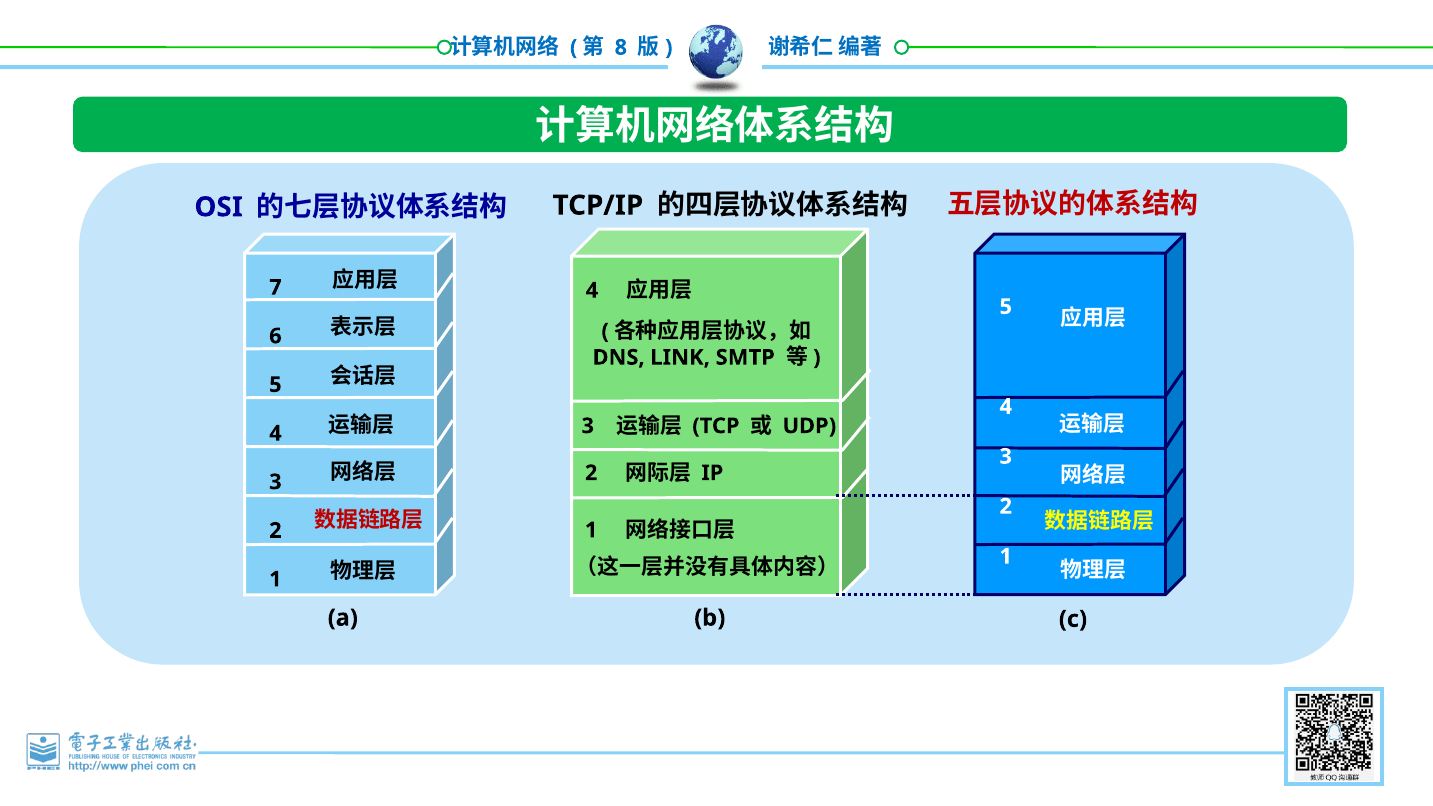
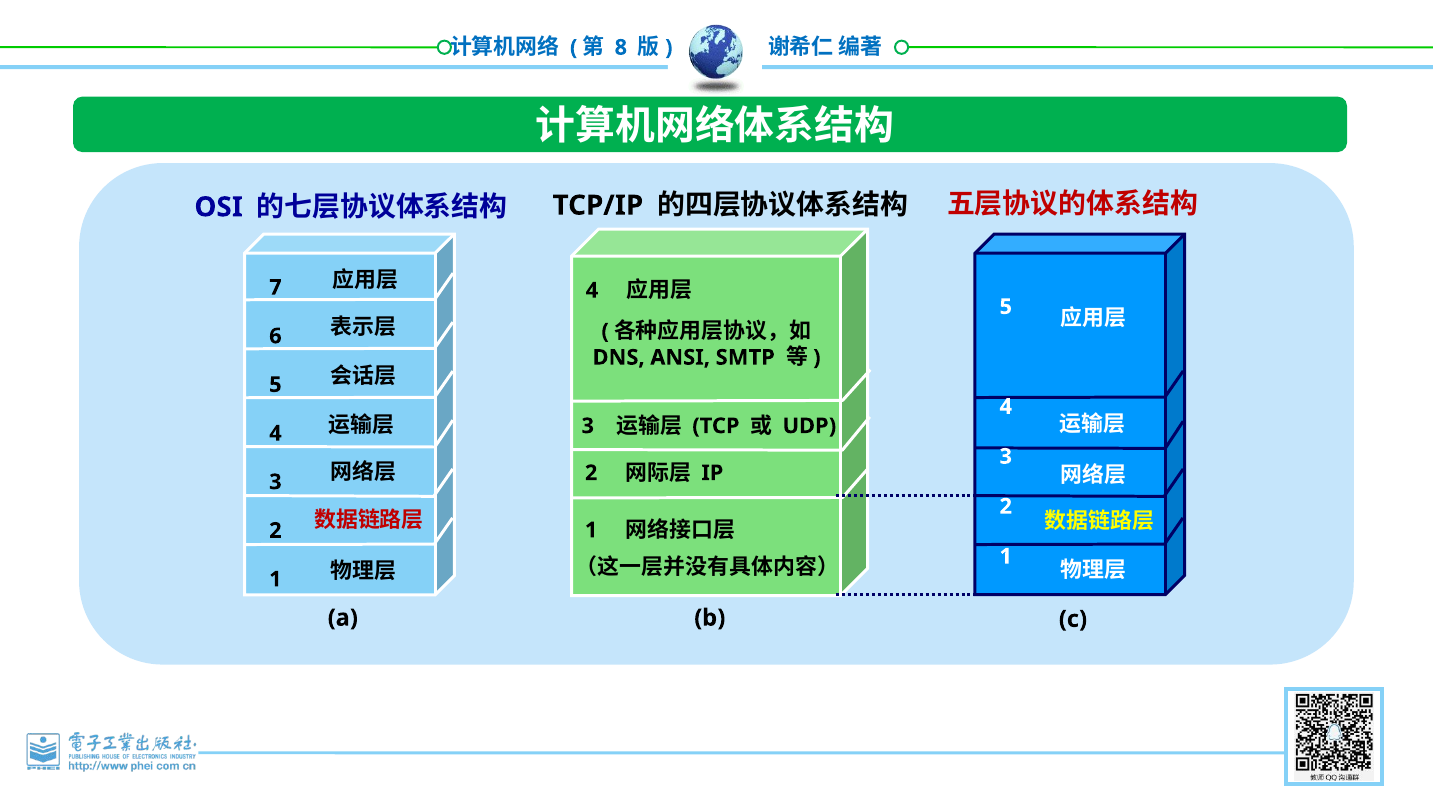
LINK: LINK -> ANSI
